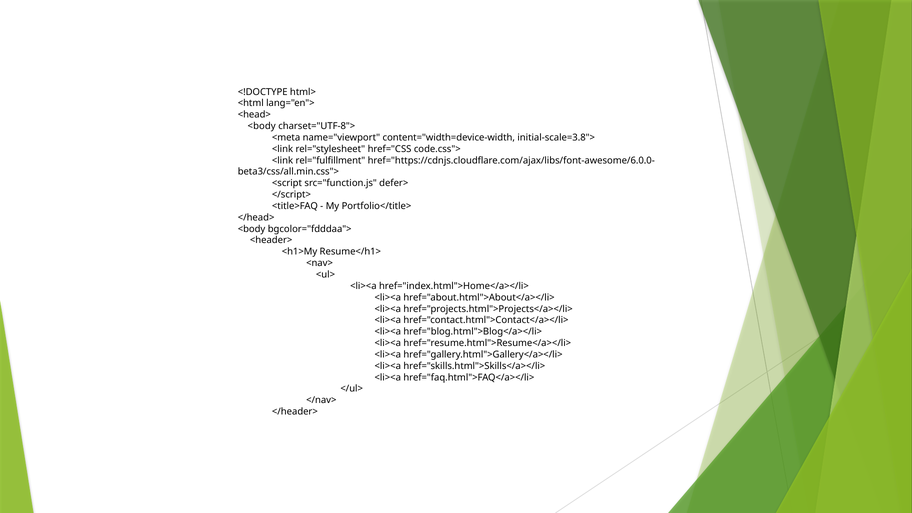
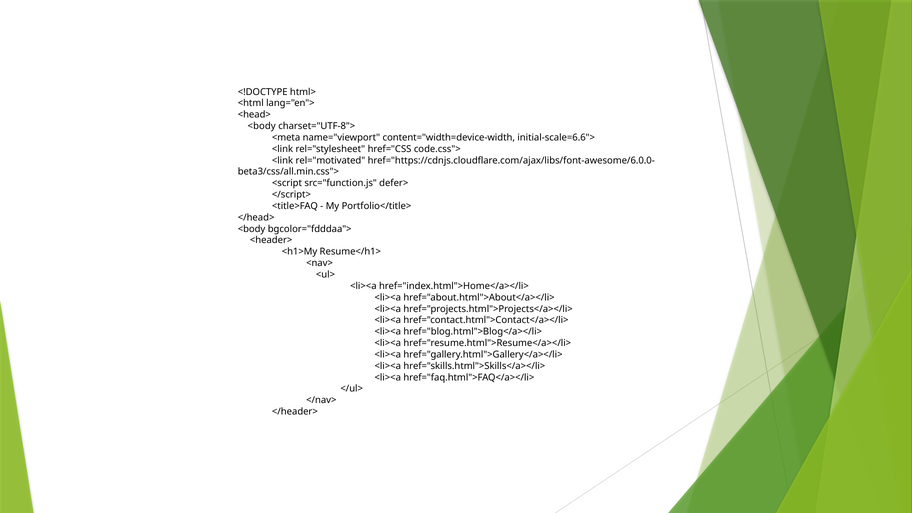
initial-scale=3.8">: initial-scale=3.8"> -> initial-scale=6.6">
rel="fulfillment: rel="fulfillment -> rel="motivated
